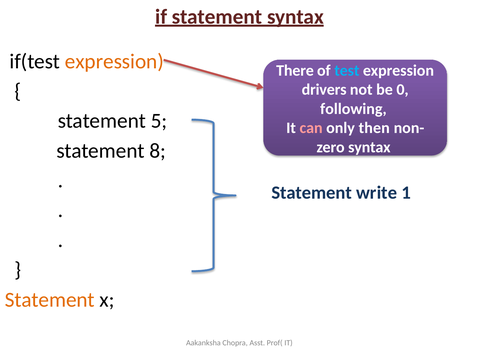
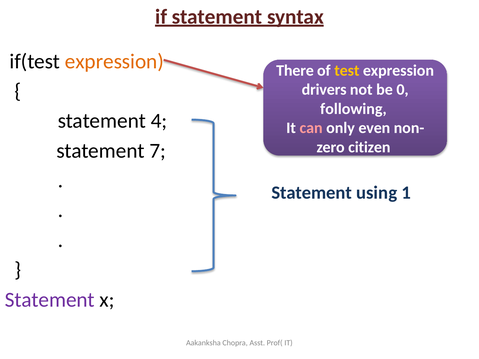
test colour: light blue -> yellow
5: 5 -> 4
then: then -> even
syntax at (369, 147): syntax -> citizen
8: 8 -> 7
write: write -> using
Statement at (50, 300) colour: orange -> purple
